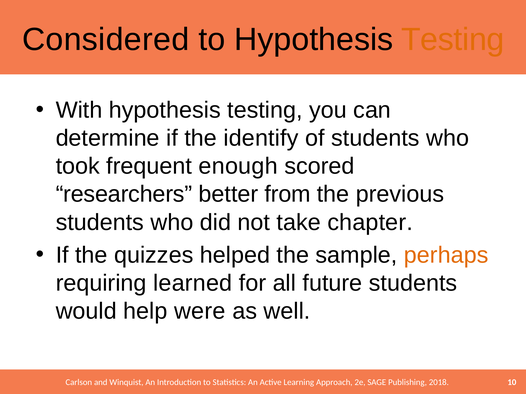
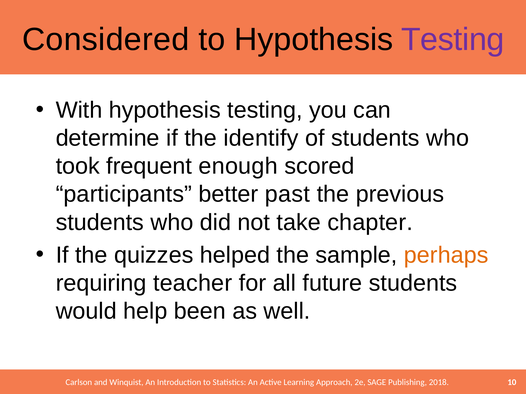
Testing at (453, 40) colour: orange -> purple
researchers: researchers -> participants
from: from -> past
learned: learned -> teacher
were: were -> been
